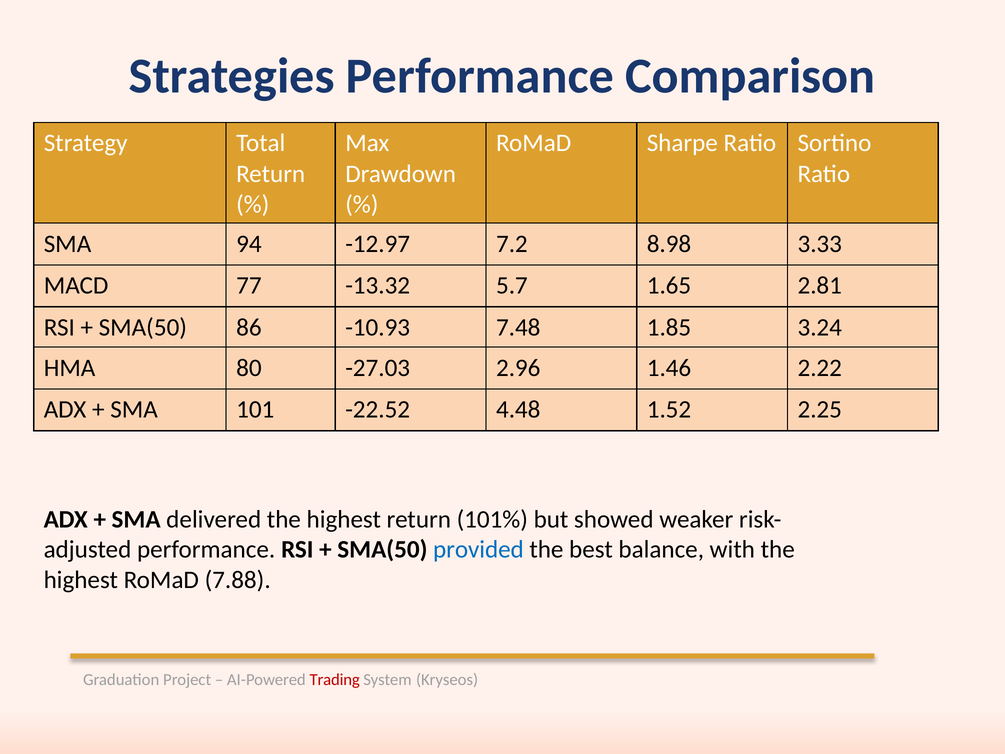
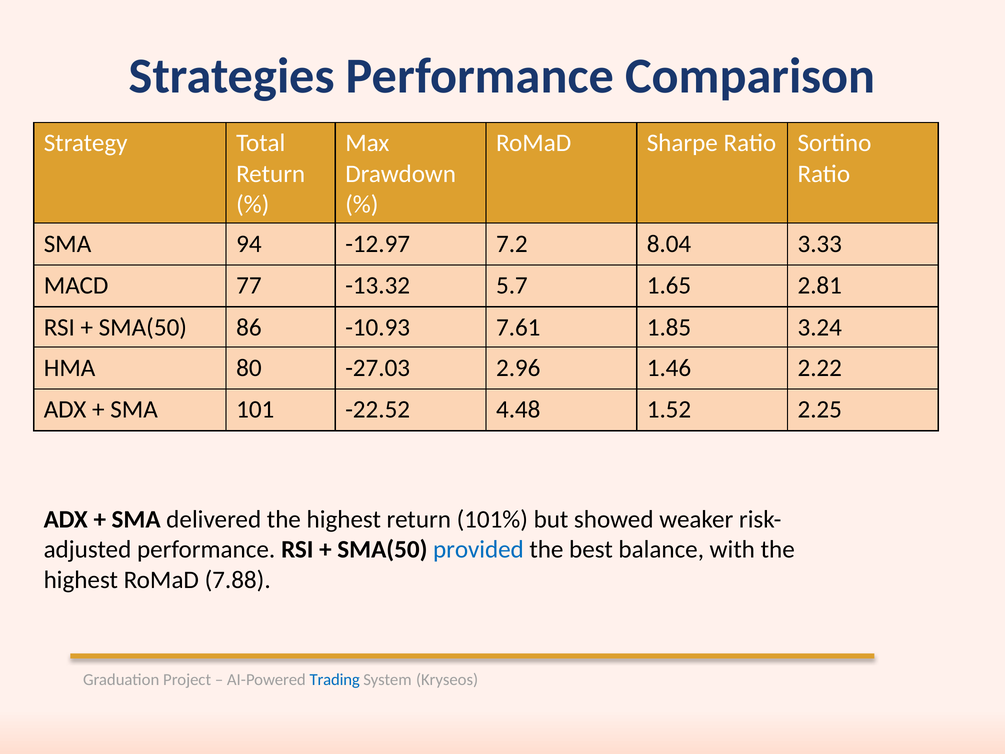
8.98: 8.98 -> 8.04
7.48: 7.48 -> 7.61
Trading colour: red -> blue
